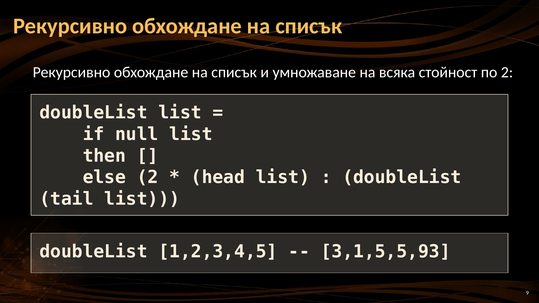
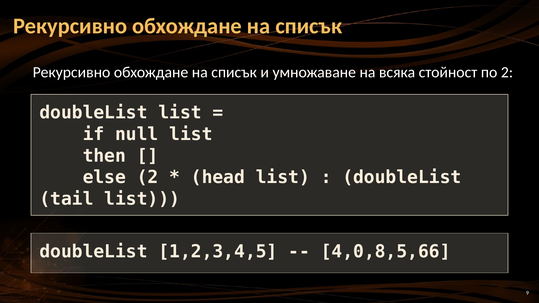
3,1,5,5,93: 3,1,5,5,93 -> 4,0,8,5,66
